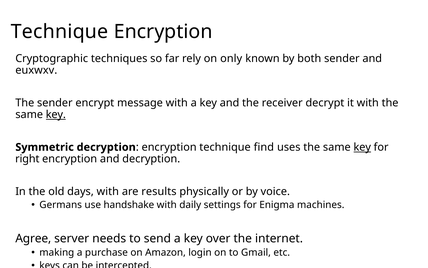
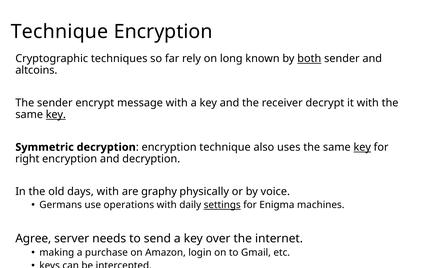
only: only -> long
both underline: none -> present
euxwxv: euxwxv -> altcoins
find: find -> also
results: results -> graphy
handshake: handshake -> operations
settings underline: none -> present
